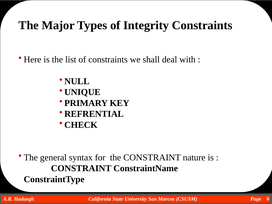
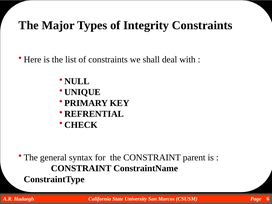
nature: nature -> parent
